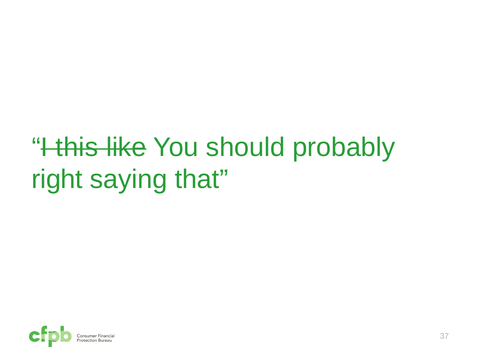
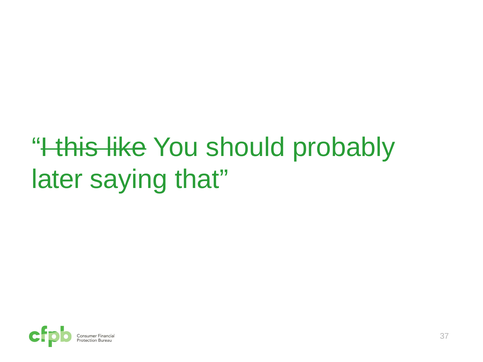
right: right -> later
